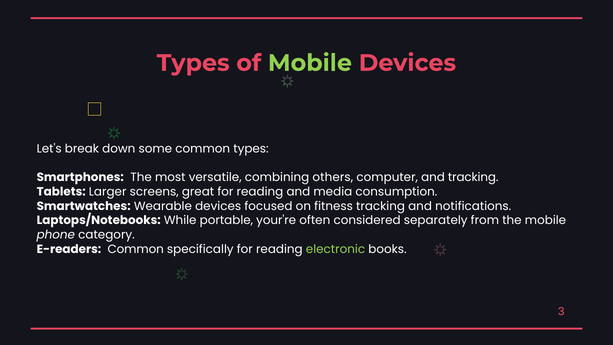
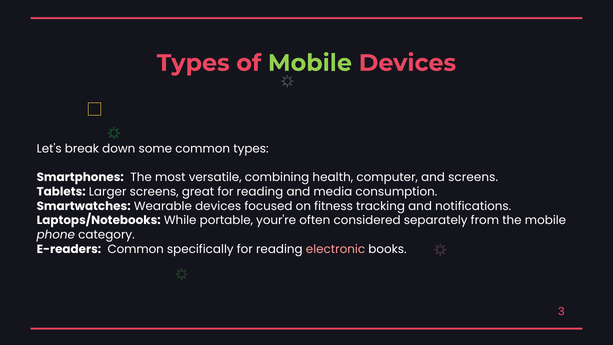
others: others -> health
and tracking: tracking -> screens
electronic colour: light green -> pink
